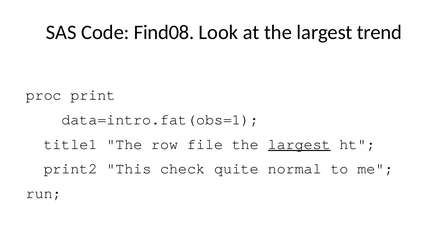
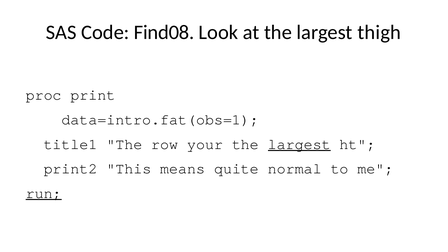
trend: trend -> thigh
file: file -> your
check: check -> means
run underline: none -> present
